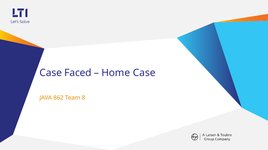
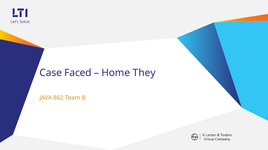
Home Case: Case -> They
